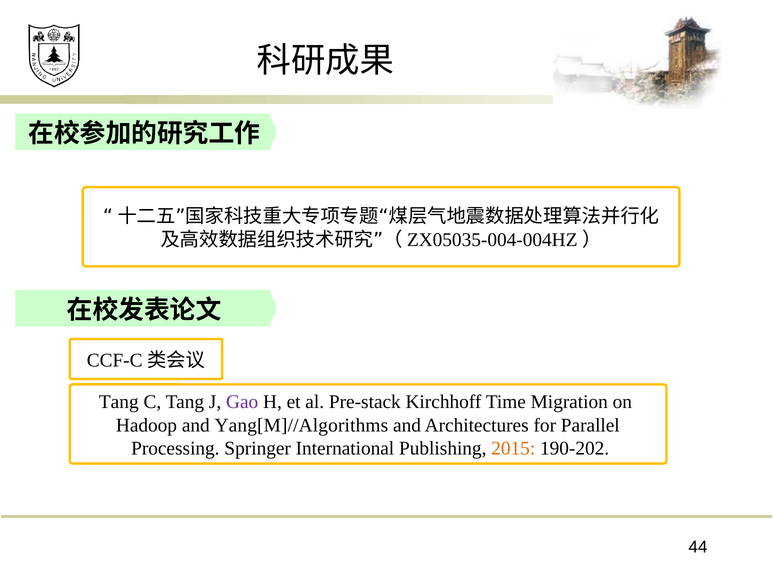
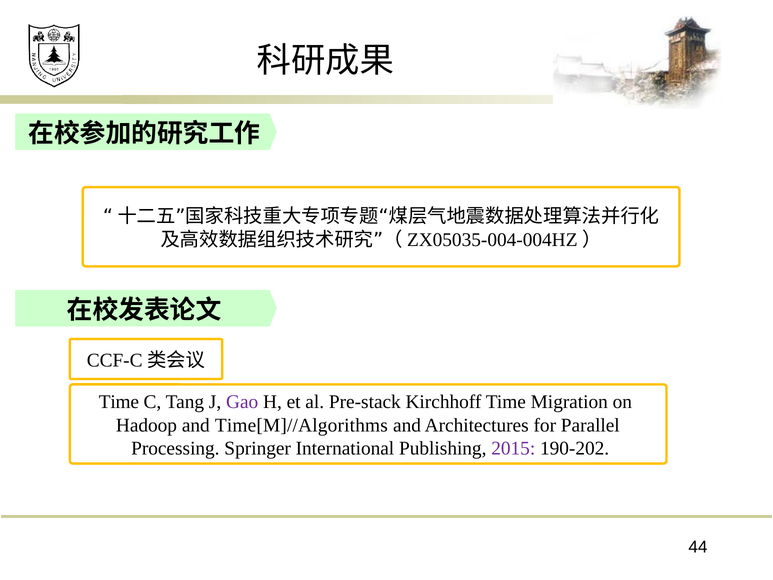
Tang at (119, 402): Tang -> Time
Yang[M]//Algorithms: Yang[M]//Algorithms -> Time[M]//Algorithms
2015 colour: orange -> purple
